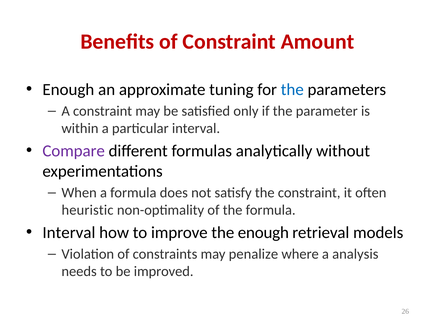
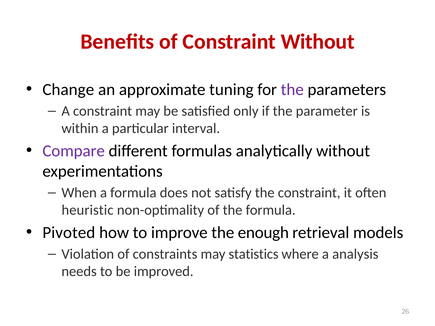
Constraint Amount: Amount -> Without
Enough at (68, 90): Enough -> Change
the at (292, 90) colour: blue -> purple
Interval at (69, 233): Interval -> Pivoted
penalize: penalize -> statistics
